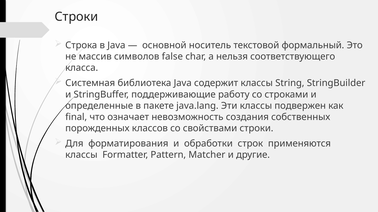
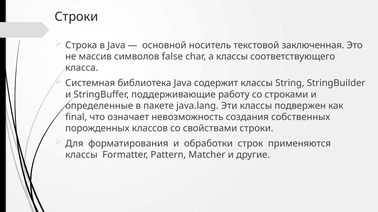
формальный: формальный -> заключенная
а нельзя: нельзя -> классы
